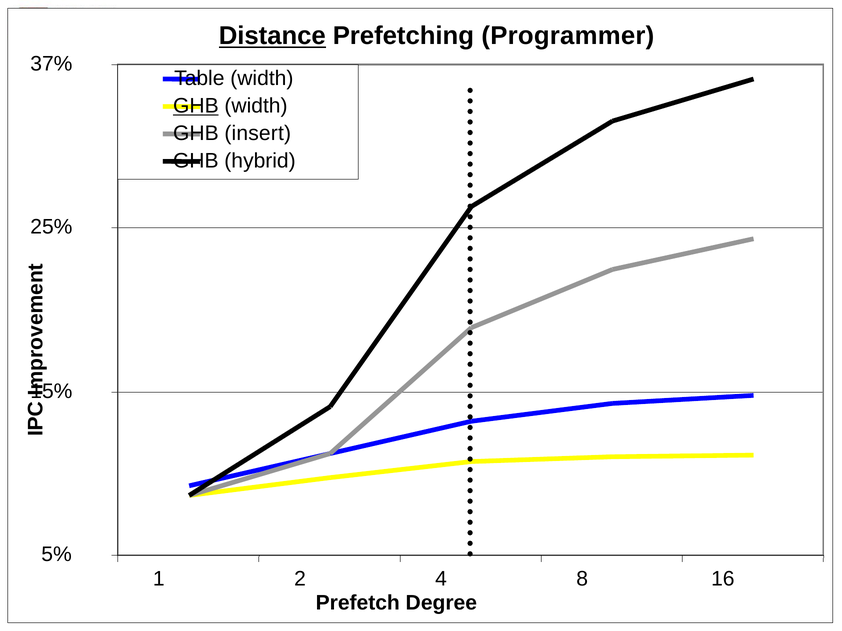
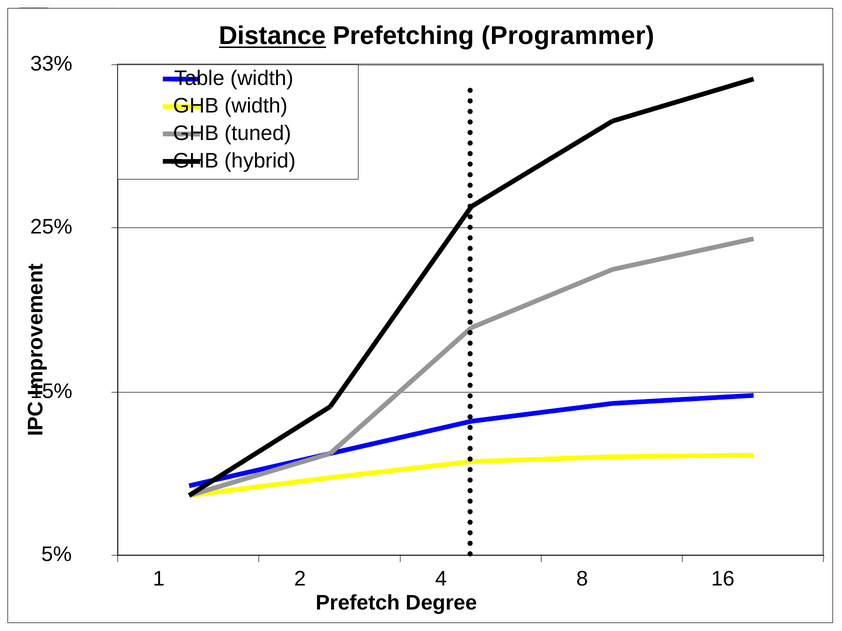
37%: 37% -> 33%
GHB at (196, 106) underline: present -> none
insert: insert -> tuned
